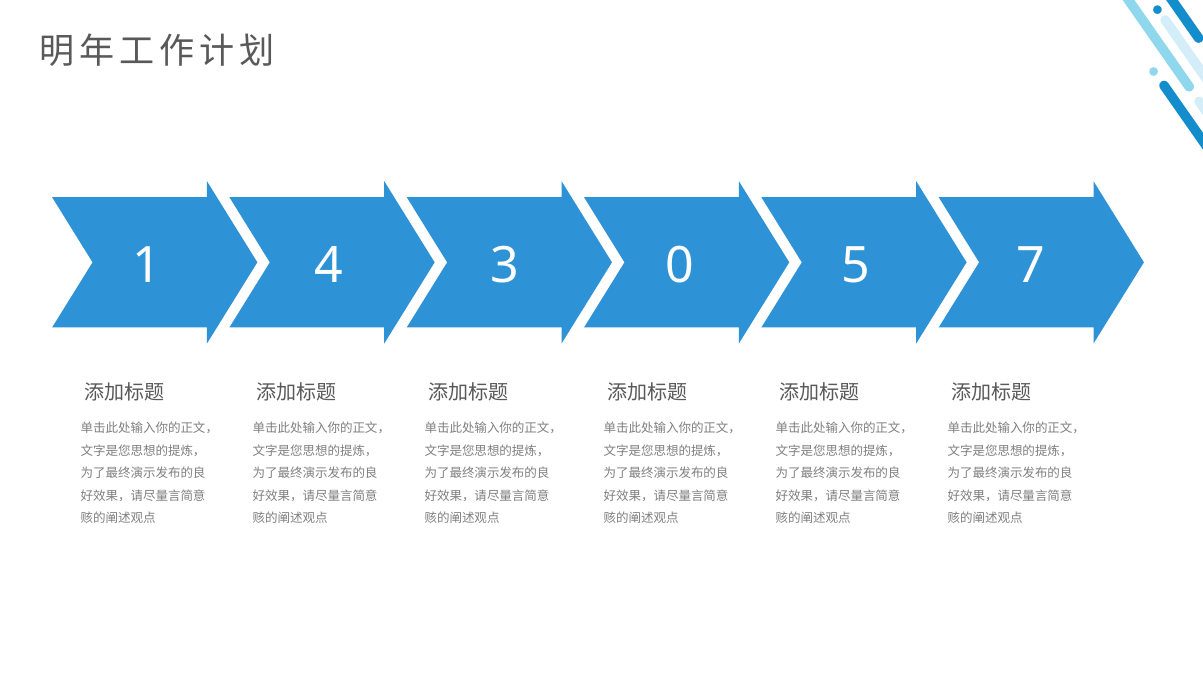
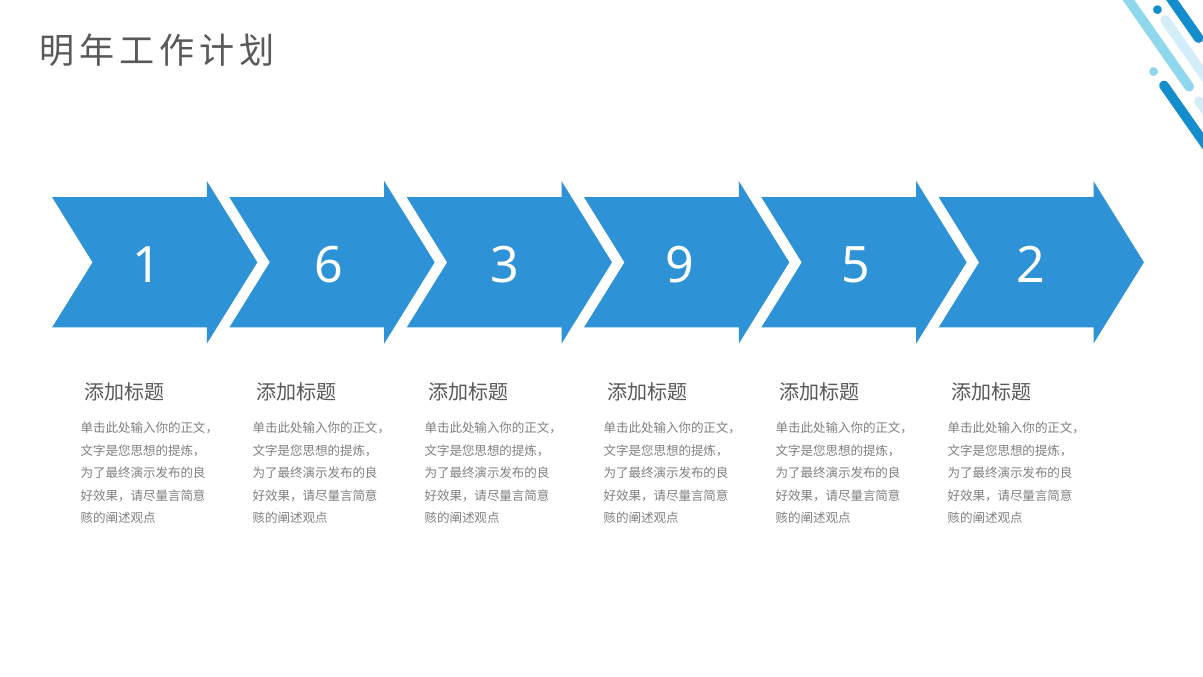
4: 4 -> 6
0: 0 -> 9
7: 7 -> 2
